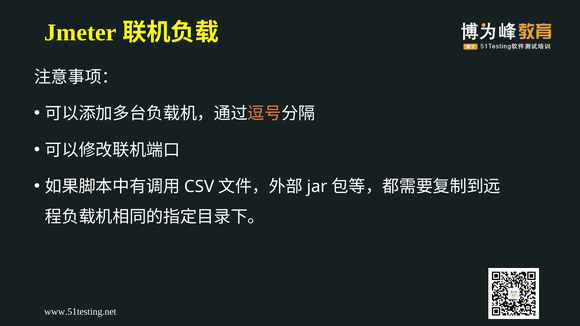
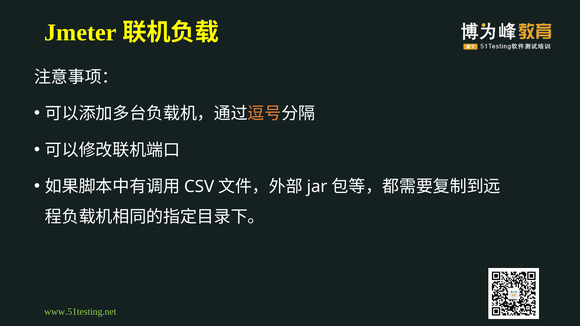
www.51testing.net colour: white -> light green
